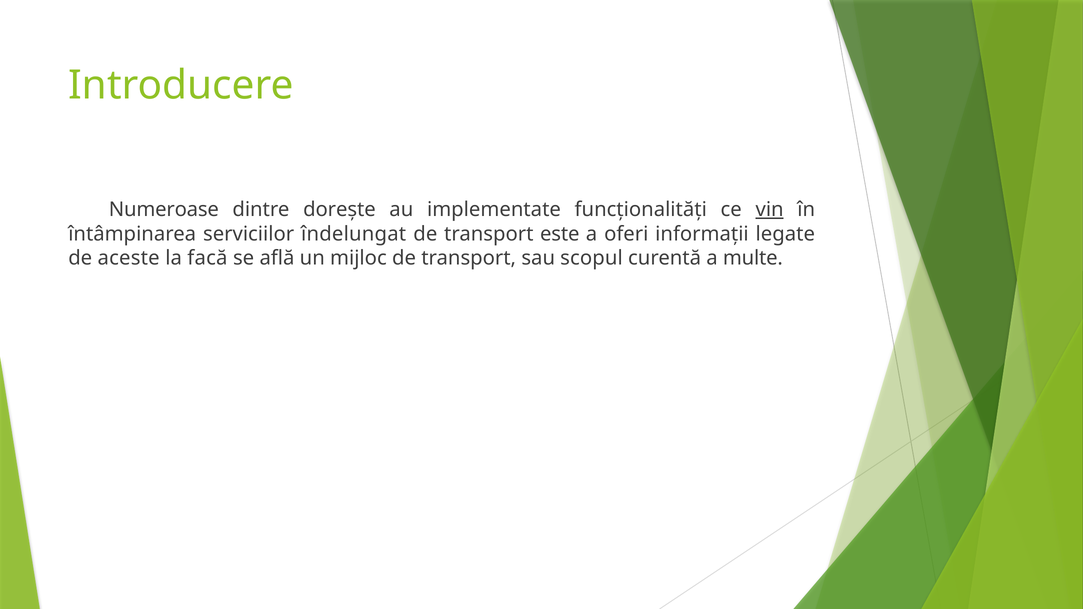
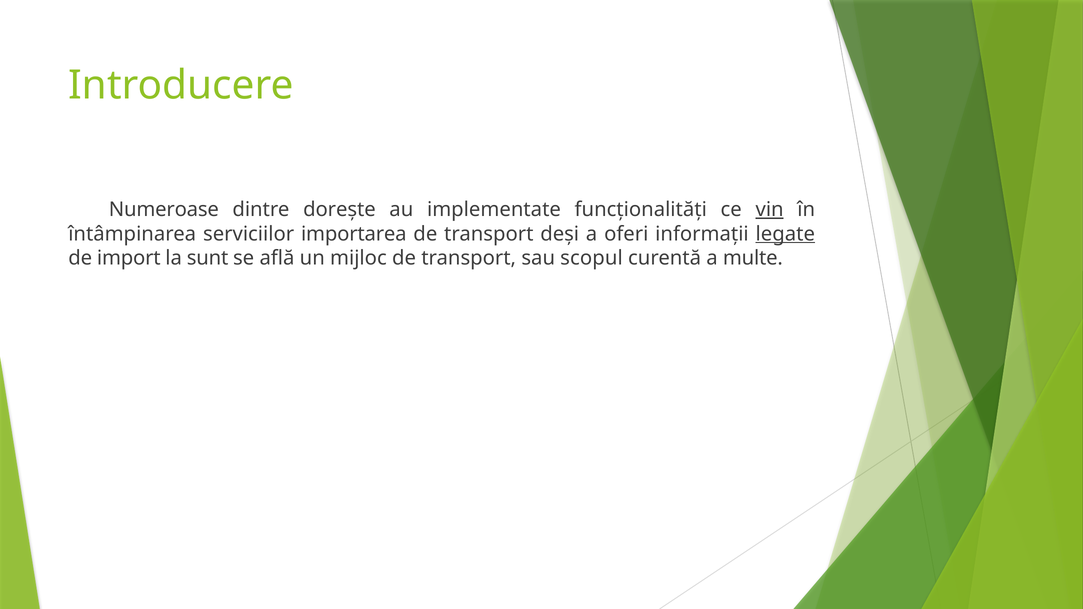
îndelungat: îndelungat -> importarea
este: este -> deși
legate underline: none -> present
aceste: aceste -> import
facă: facă -> sunt
